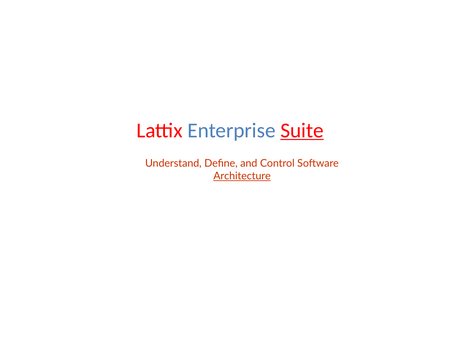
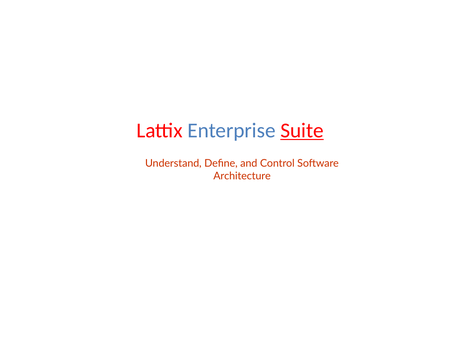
Architecture underline: present -> none
